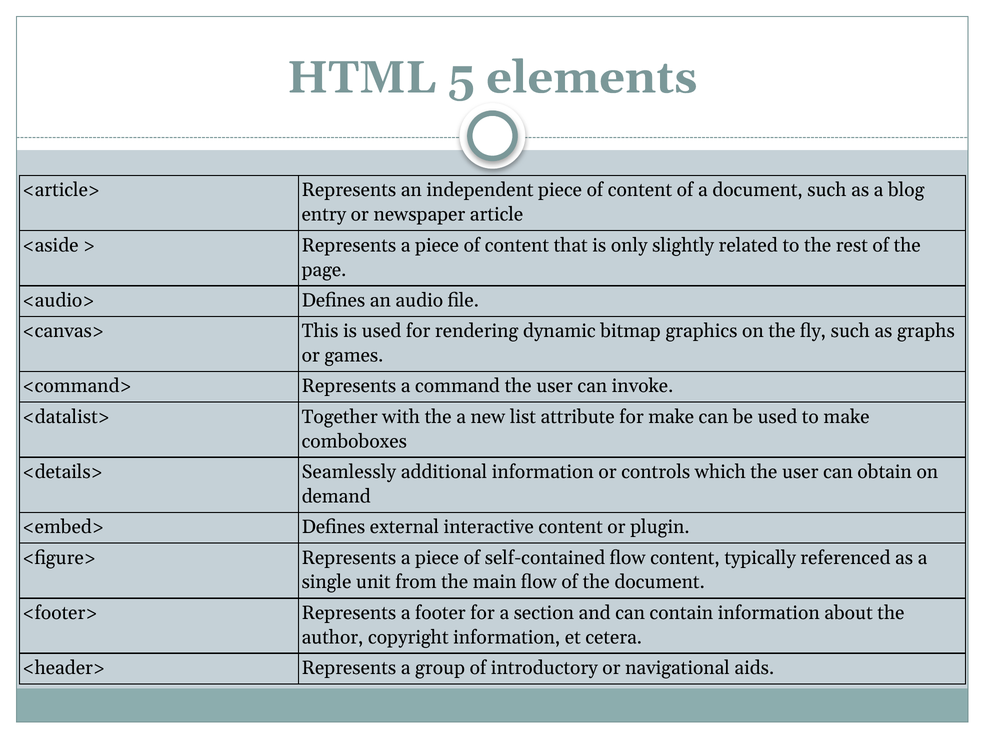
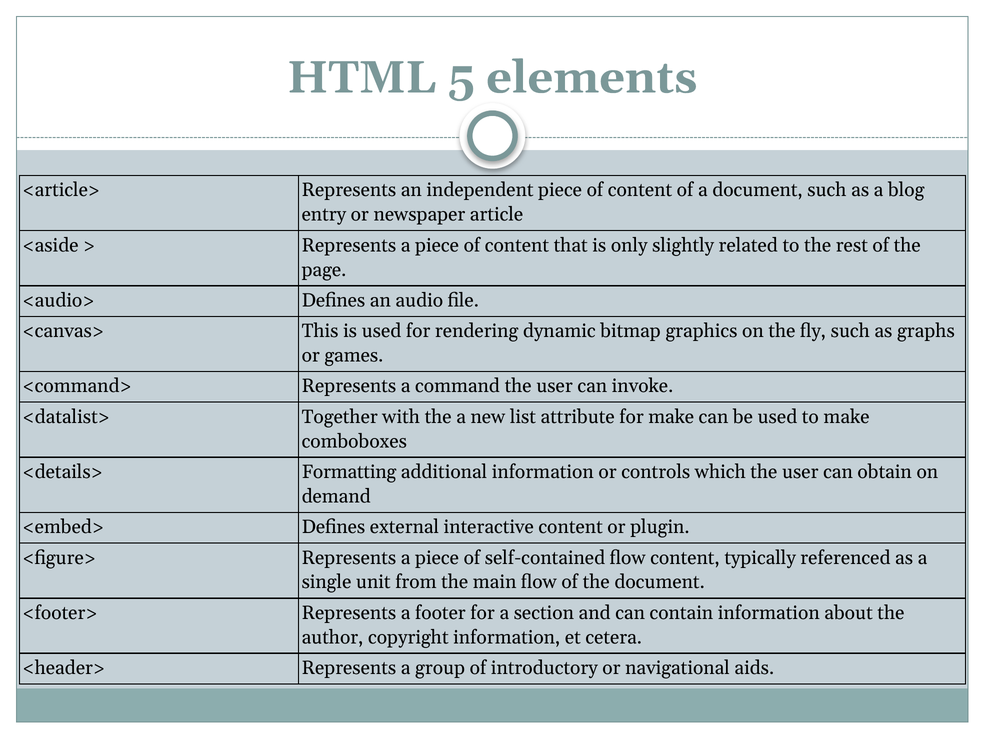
Seamlessly: Seamlessly -> Formatting
